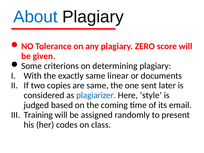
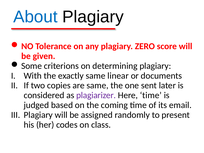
plagiarizer colour: blue -> purple
Here style: style -> time
Training at (38, 115): Training -> Plagiary
